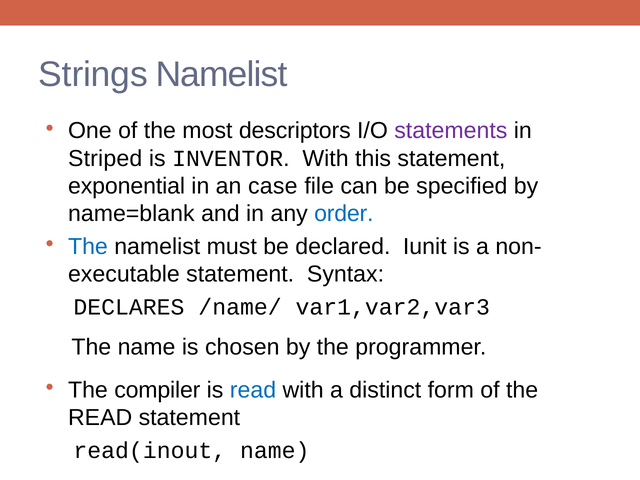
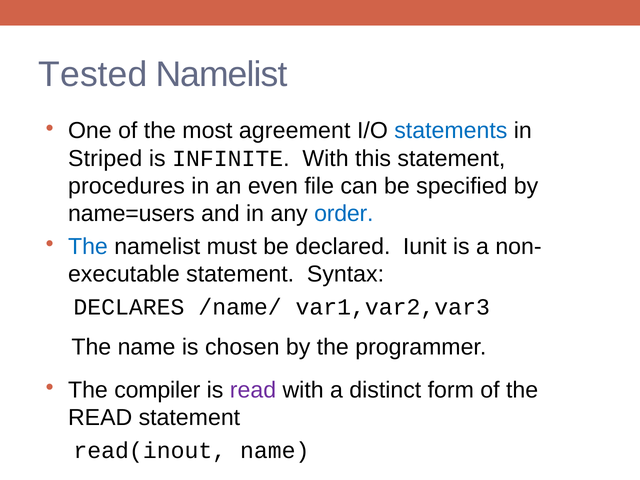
Strings: Strings -> Tested
descriptors: descriptors -> agreement
statements colour: purple -> blue
INVENTOR: INVENTOR -> INFINITE
exponential: exponential -> procedures
case: case -> even
name=blank: name=blank -> name=users
read at (253, 390) colour: blue -> purple
